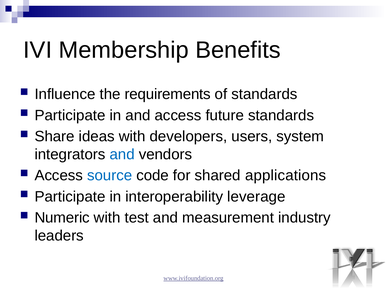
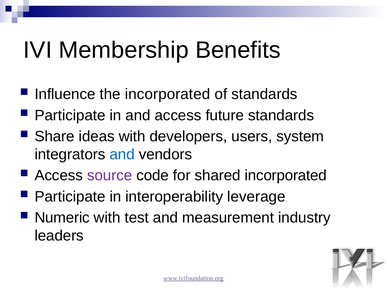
the requirements: requirements -> incorporated
source colour: blue -> purple
shared applications: applications -> incorporated
